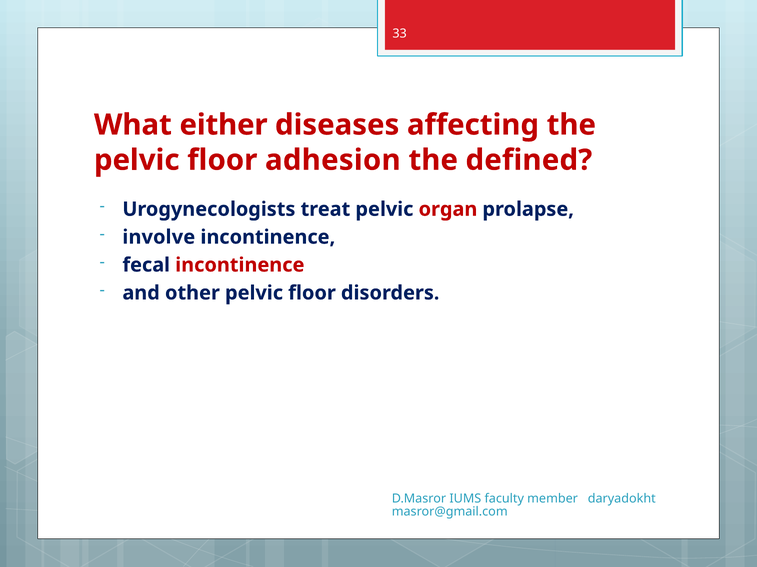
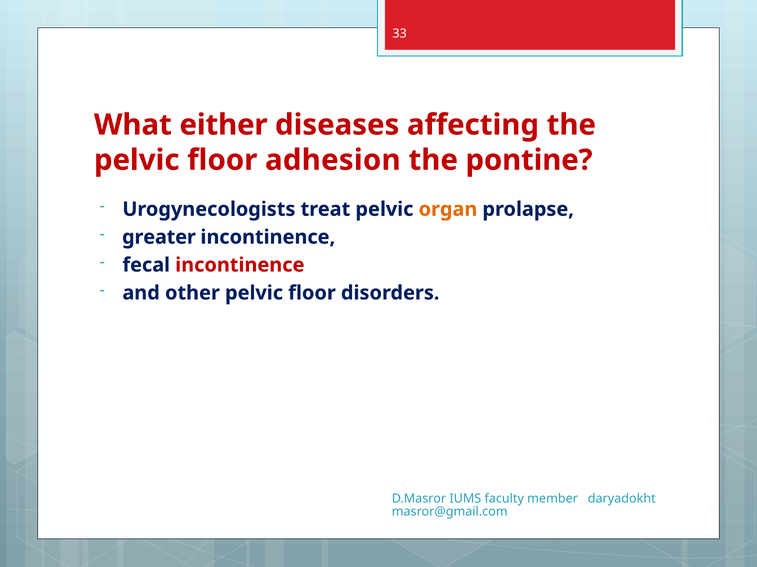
defined: defined -> pontine
organ colour: red -> orange
involve: involve -> greater
